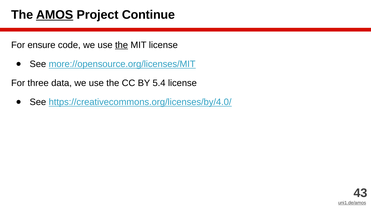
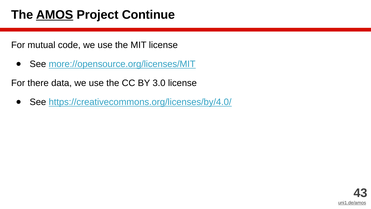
ensure: ensure -> mutual
the at (122, 45) underline: present -> none
three: three -> there
5.4: 5.4 -> 3.0
